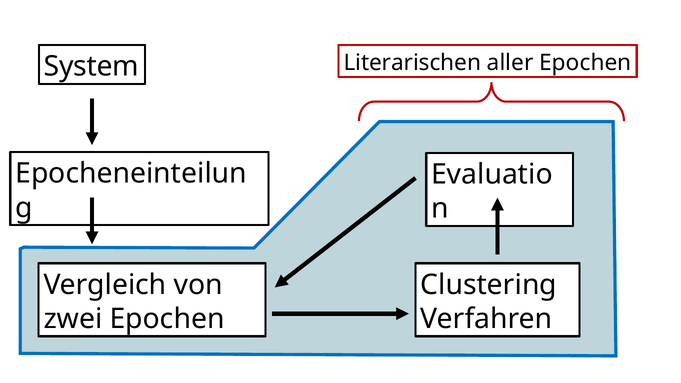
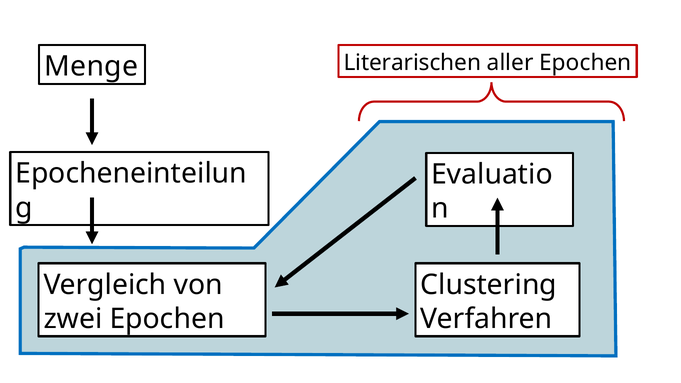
System: System -> Menge
